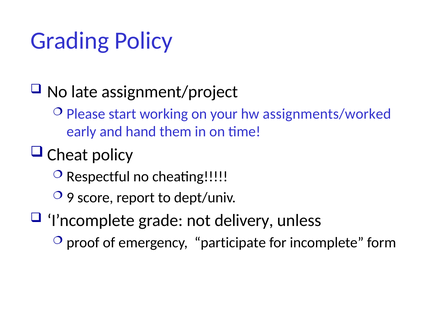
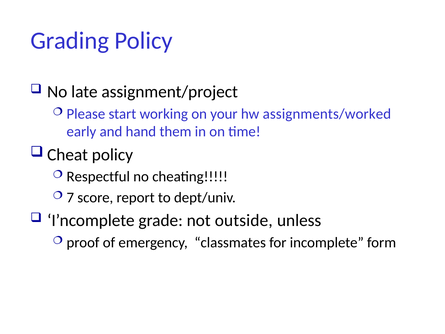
9: 9 -> 7
delivery: delivery -> outside
participate: participate -> classmates
